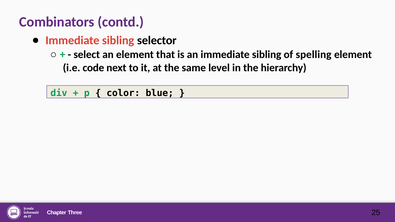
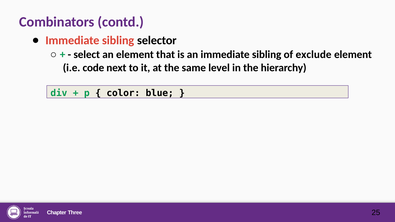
spelling: spelling -> exclude
